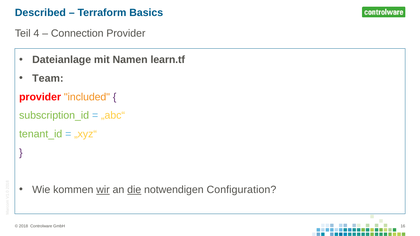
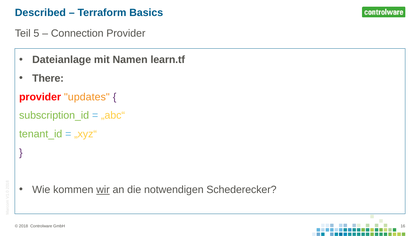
4: 4 -> 5
Team: Team -> There
included: included -> updates
die underline: present -> none
Configuration: Configuration -> Schederecker
